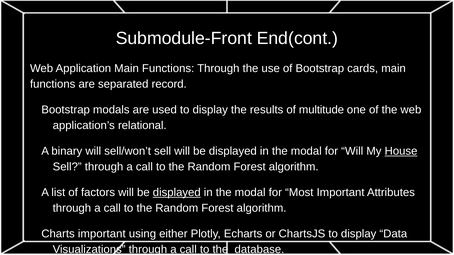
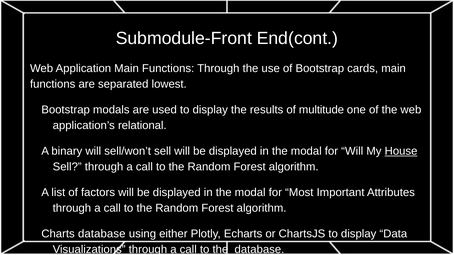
record: record -> lowest
displayed at (177, 193) underline: present -> none
Charts important: important -> database
